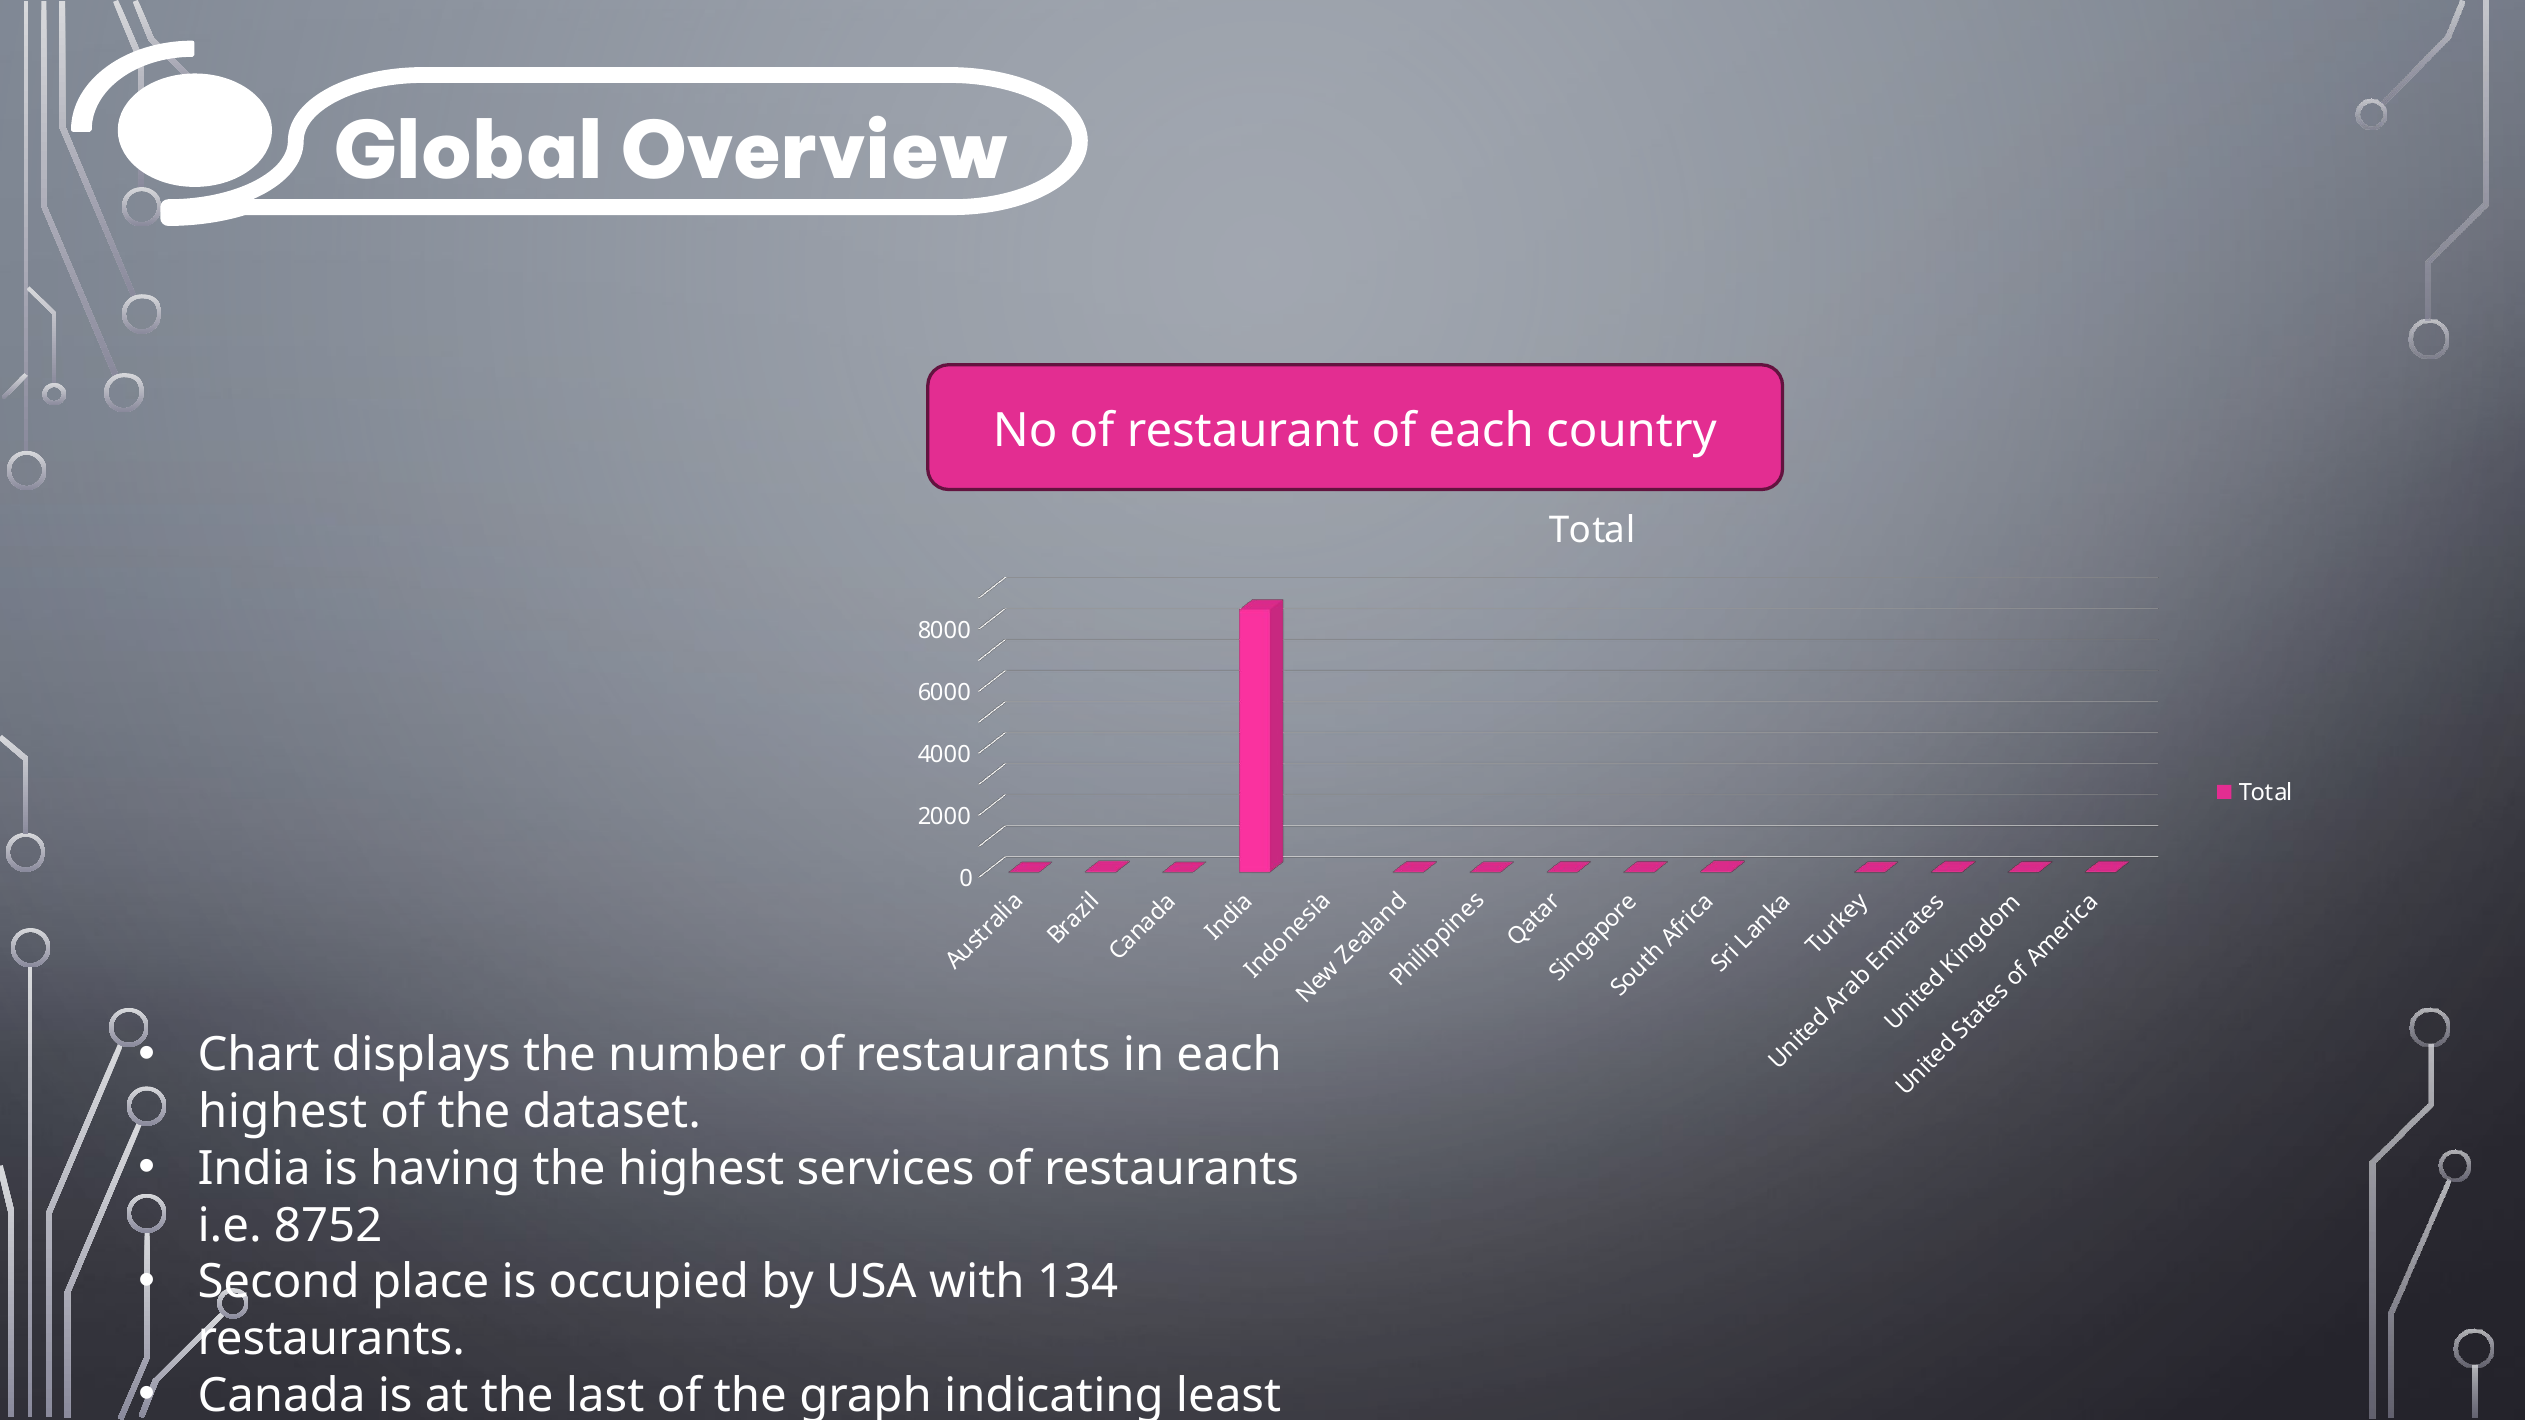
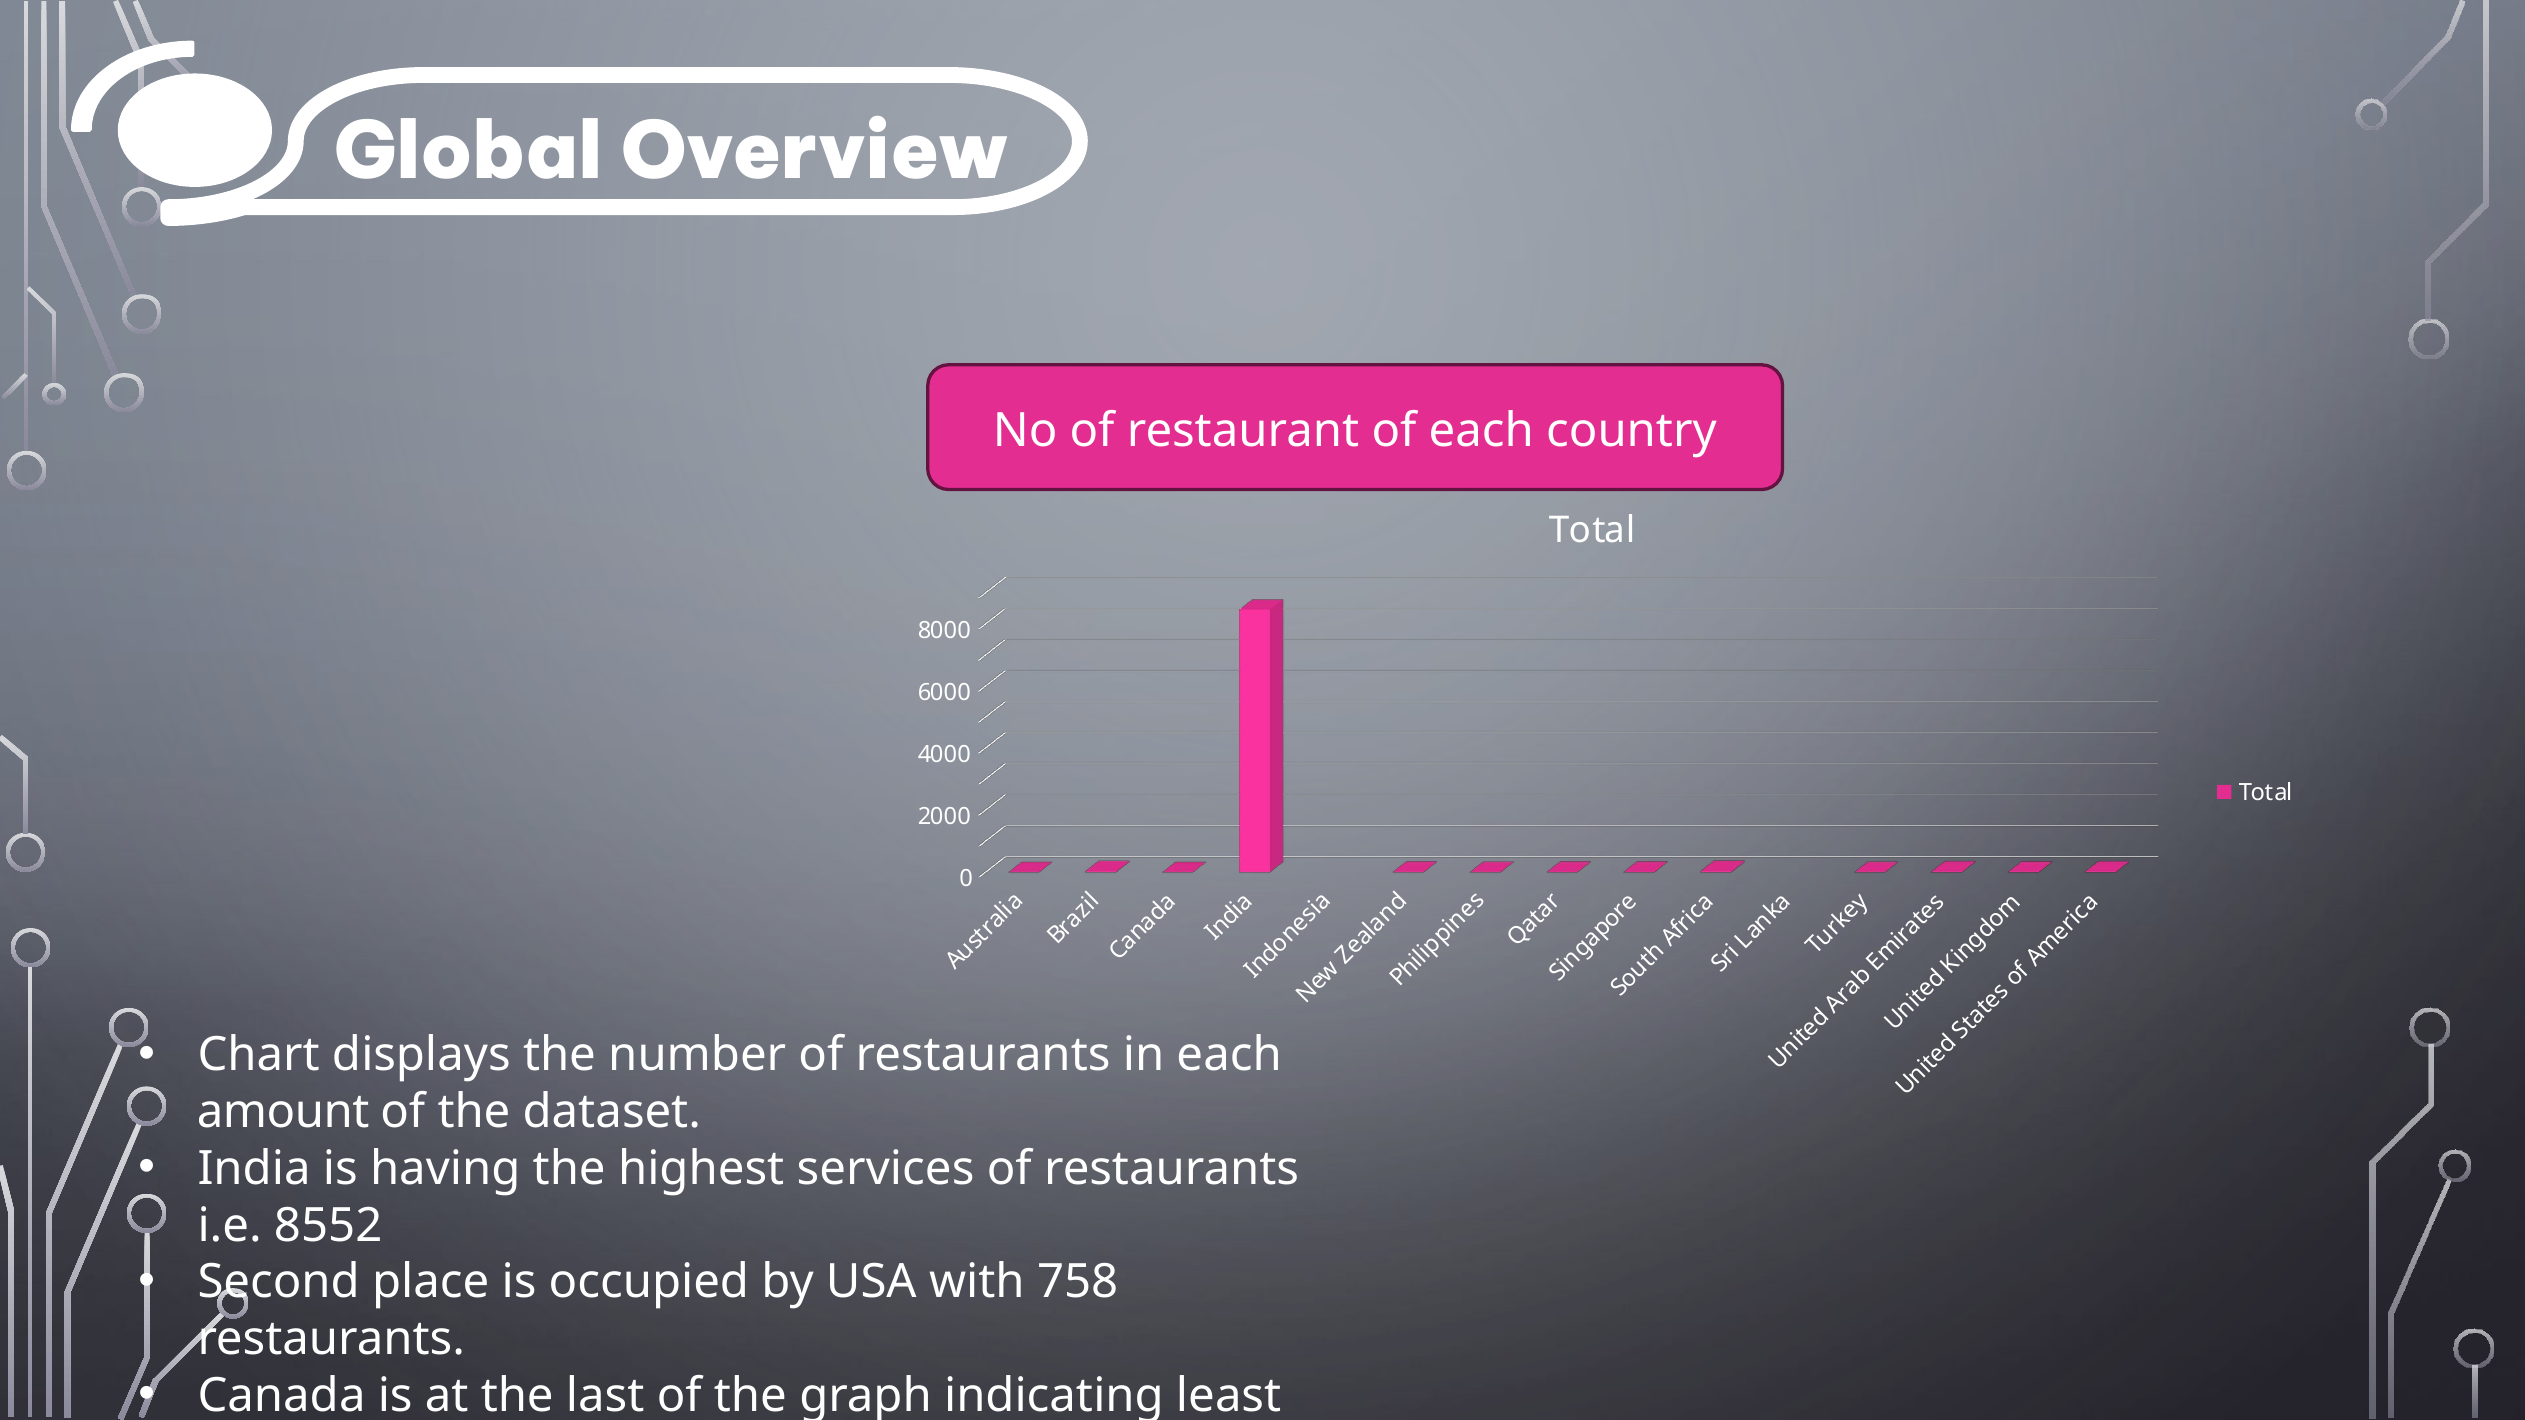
highest at (283, 1112): highest -> amount
8752: 8752 -> 8552
134: 134 -> 758
